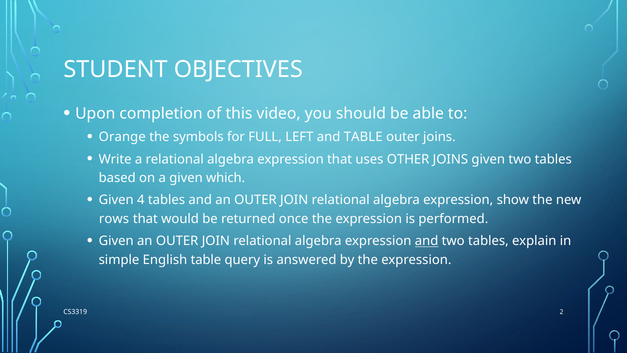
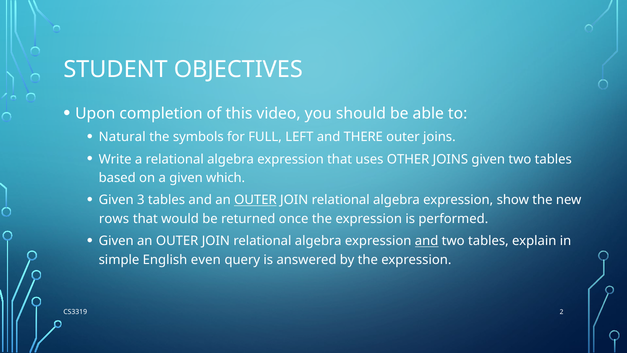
Orange: Orange -> Natural
and TABLE: TABLE -> THERE
4: 4 -> 3
OUTER at (255, 200) underline: none -> present
English table: table -> even
